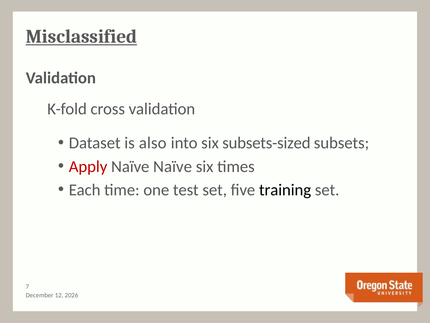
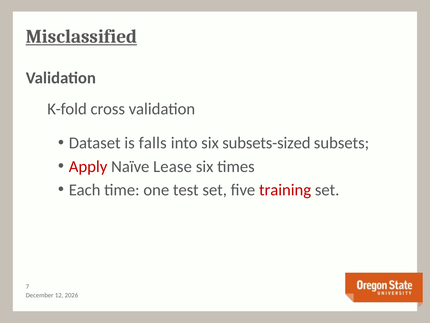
also: also -> falls
Naïve Naïve: Naïve -> Lease
training colour: black -> red
